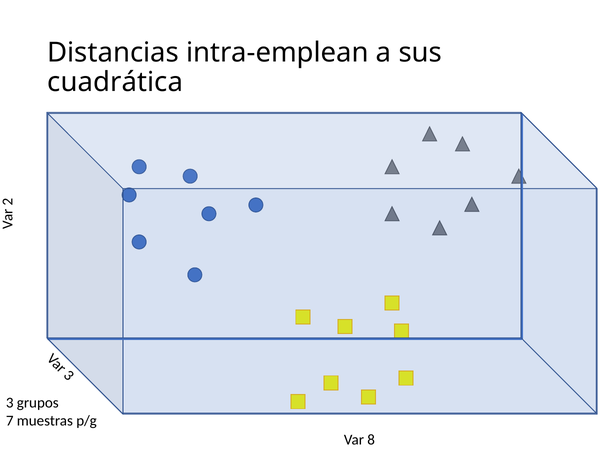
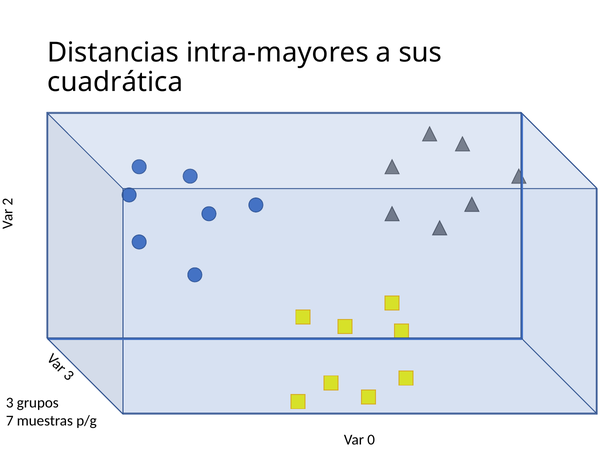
intra-emplean: intra-emplean -> intra-mayores
8: 8 -> 0
